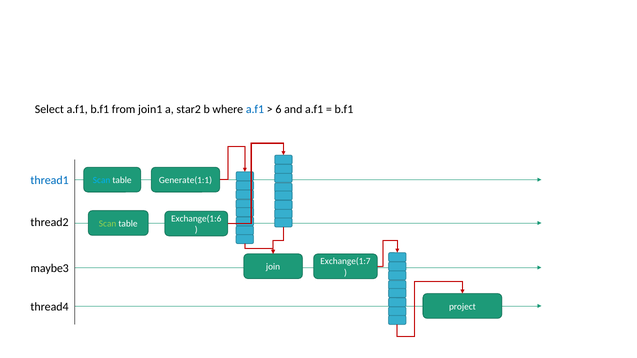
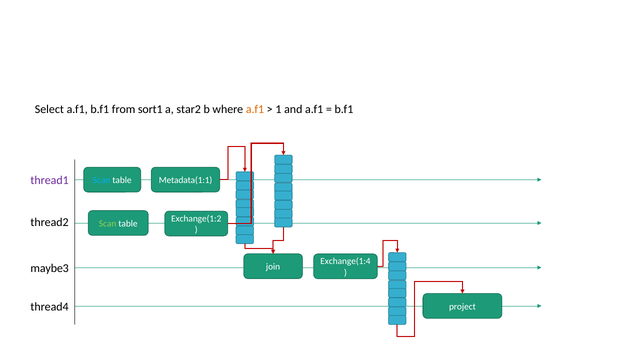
join1: join1 -> sort1
a.f1 at (255, 109) colour: blue -> orange
6: 6 -> 1
thread1 colour: blue -> purple
Generate(1:1: Generate(1:1 -> Metadata(1:1
Exchange(1:6: Exchange(1:6 -> Exchange(1:2
Exchange(1:7: Exchange(1:7 -> Exchange(1:4
